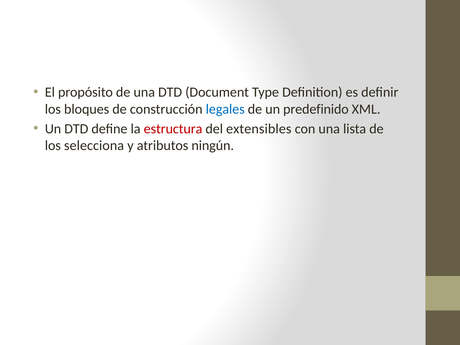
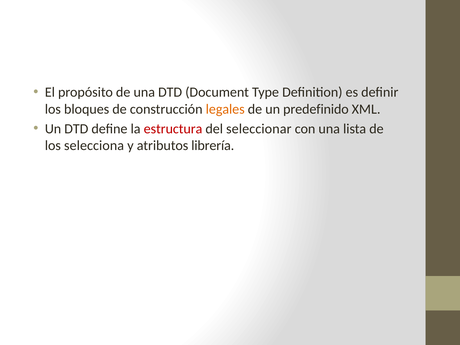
legales colour: blue -> orange
extensibles: extensibles -> seleccionar
ningún: ningún -> librería
